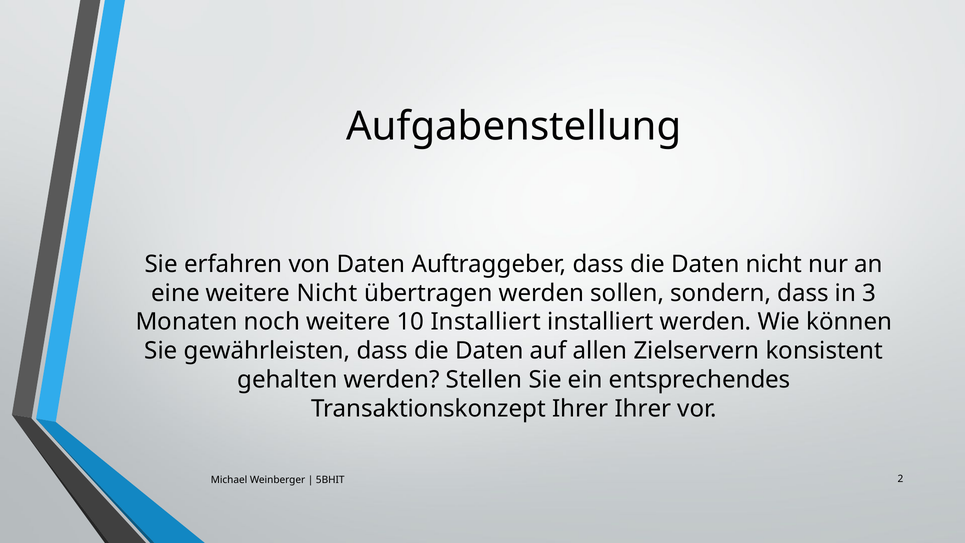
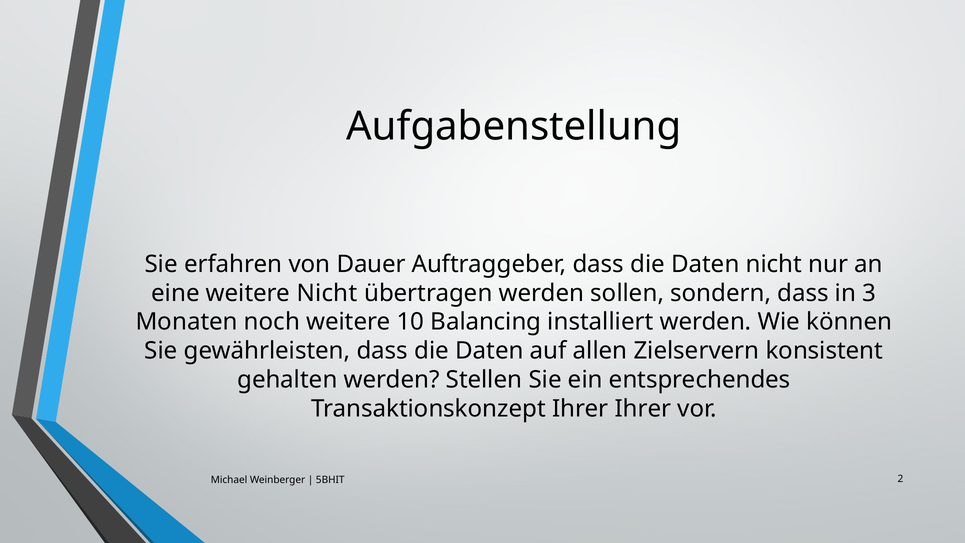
von Daten: Daten -> Dauer
10 Installiert: Installiert -> Balancing
